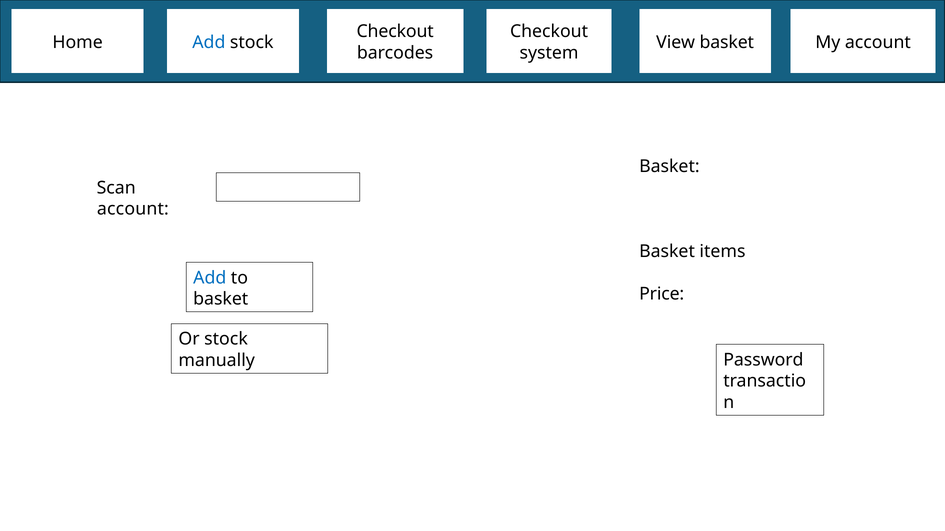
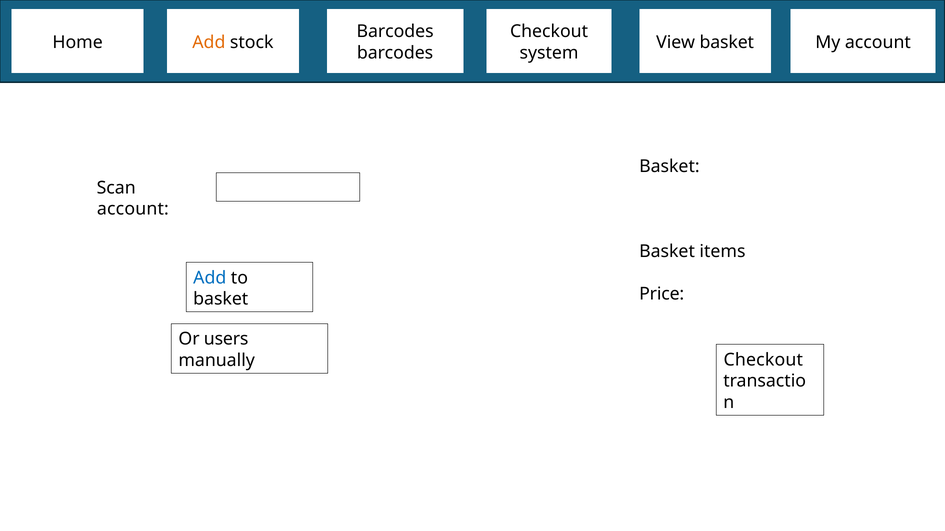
Checkout at (395, 32): Checkout -> Barcodes
Add at (209, 42) colour: blue -> orange
Or stock: stock -> users
Password at (763, 360): Password -> Checkout
